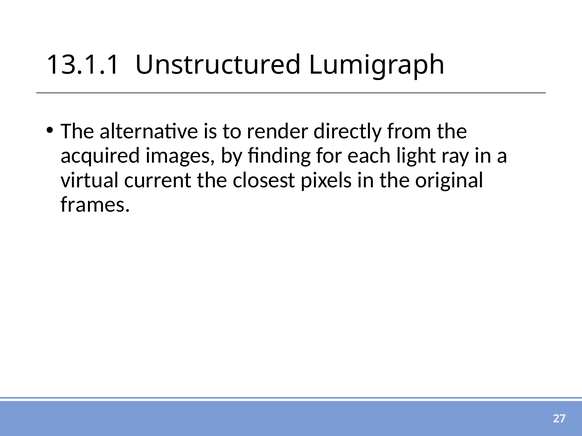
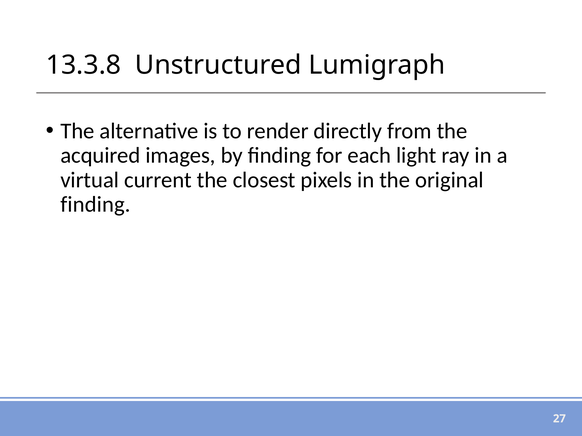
13.1.1: 13.1.1 -> 13.3.8
frames at (95, 205): frames -> finding
